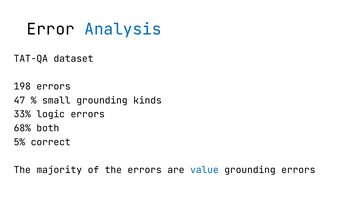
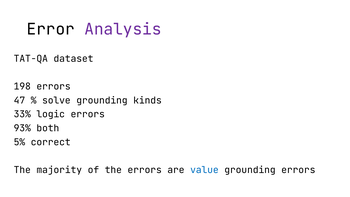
Analysis colour: blue -> purple
small: small -> solve
68%: 68% -> 93%
